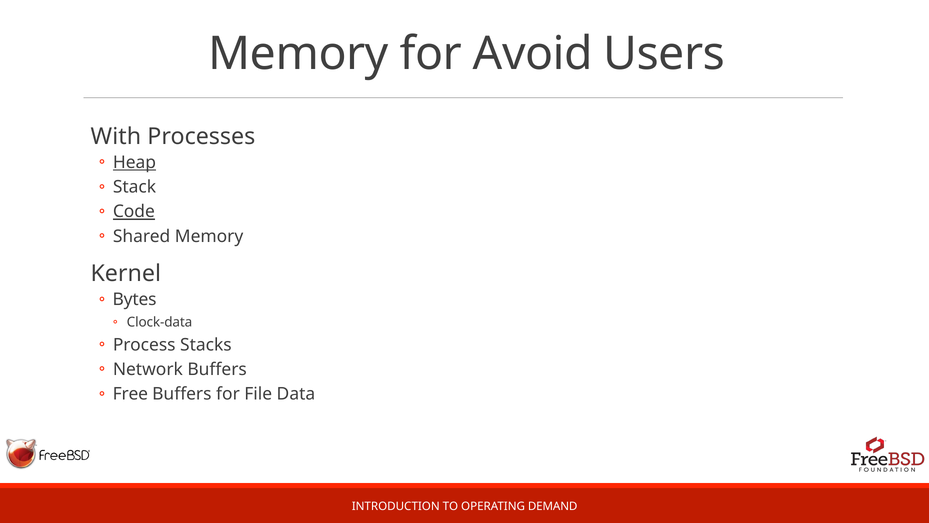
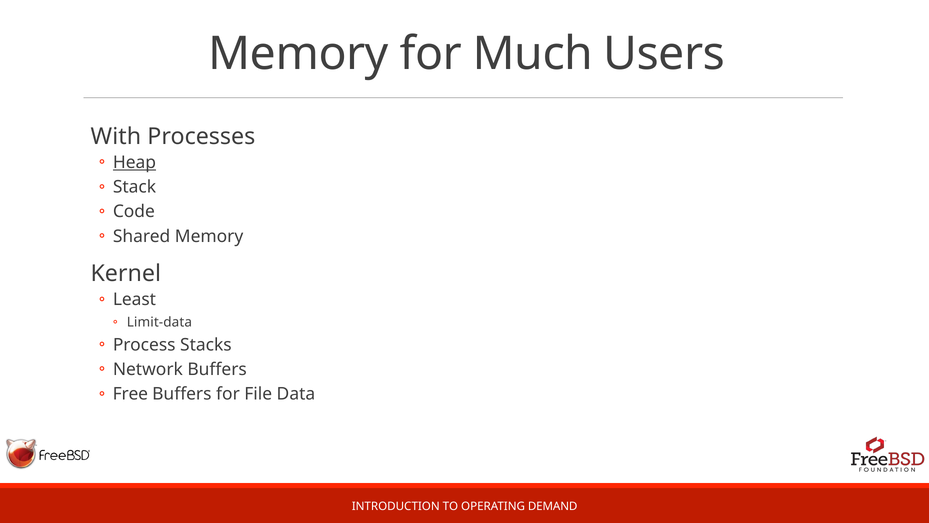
Avoid: Avoid -> Much
Code underline: present -> none
Bytes: Bytes -> Least
Clock-data: Clock-data -> Limit-data
